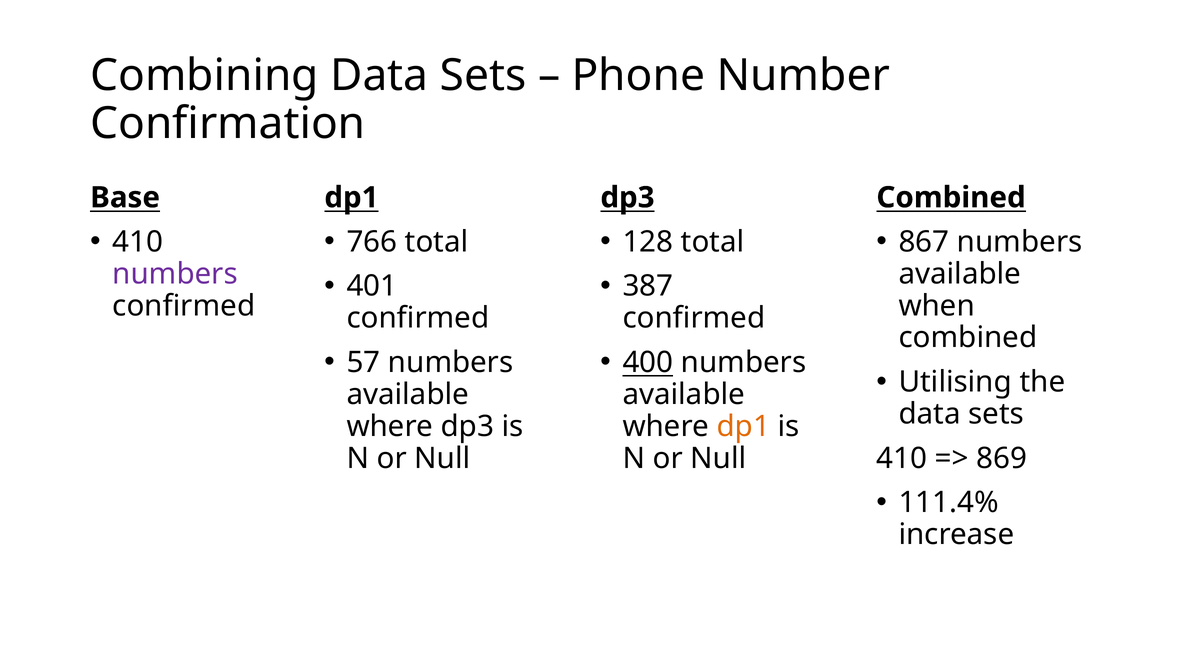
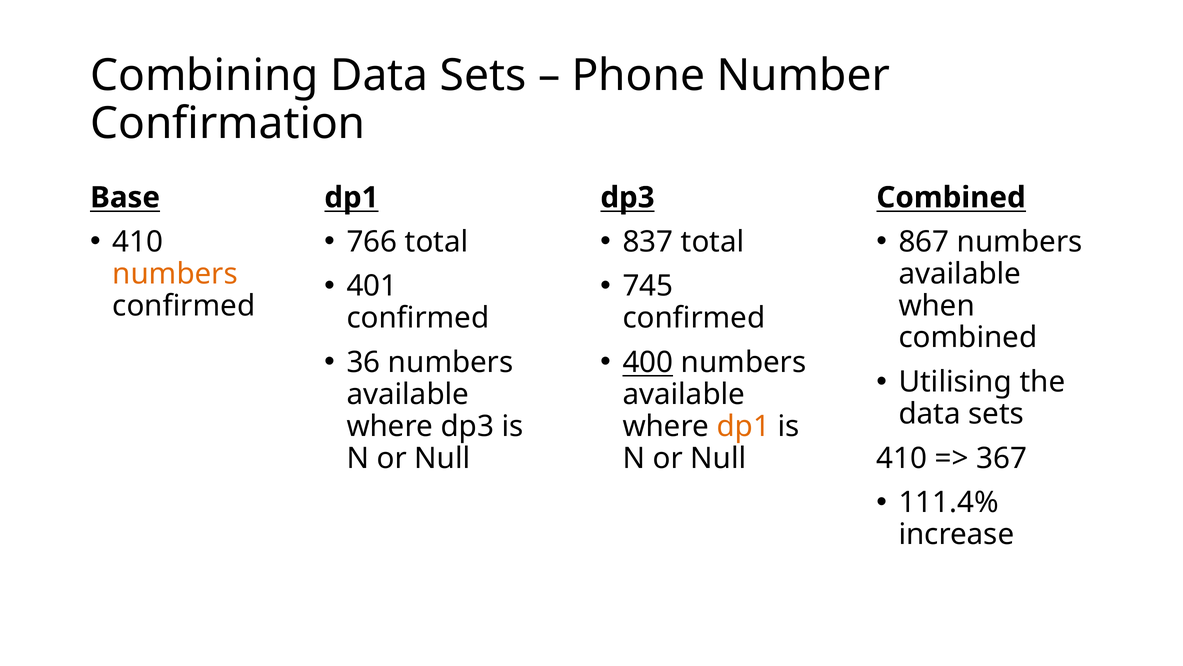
128: 128 -> 837
numbers at (175, 274) colour: purple -> orange
387: 387 -> 745
57: 57 -> 36
869: 869 -> 367
